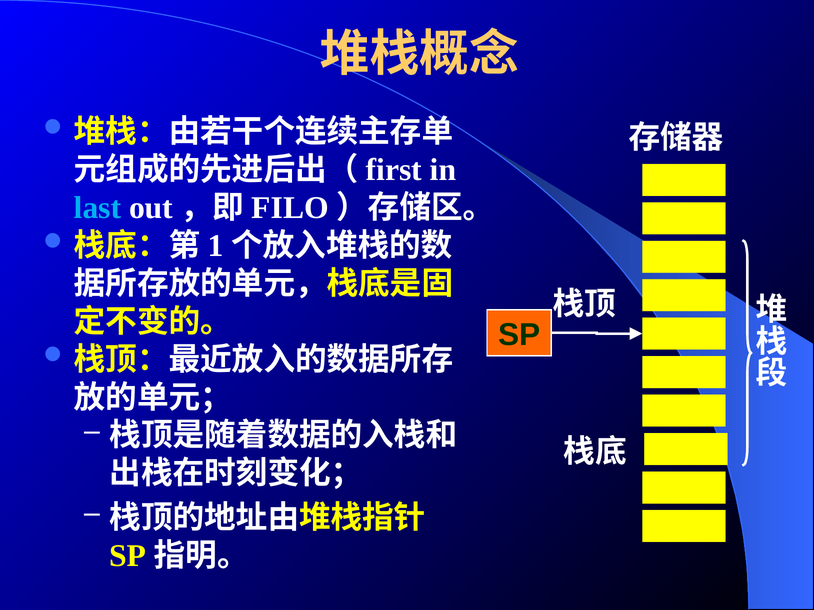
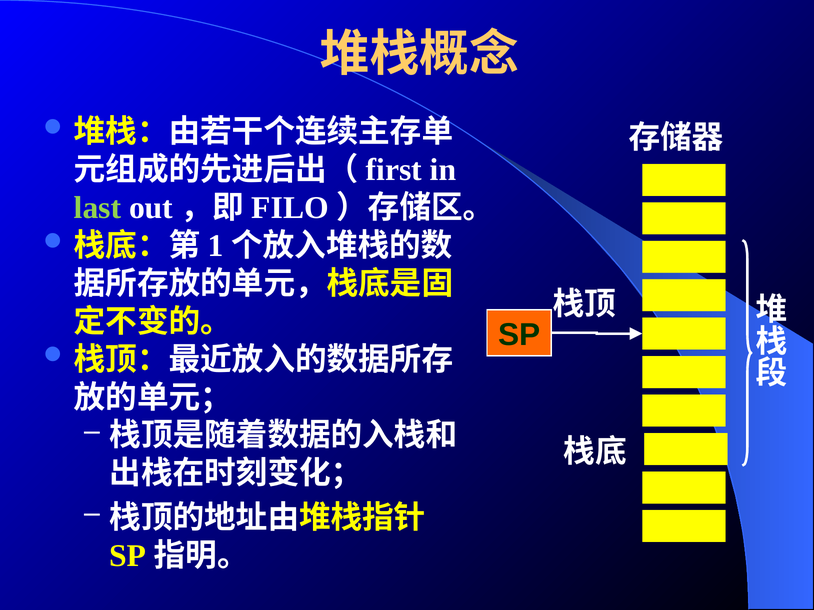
last colour: light blue -> light green
